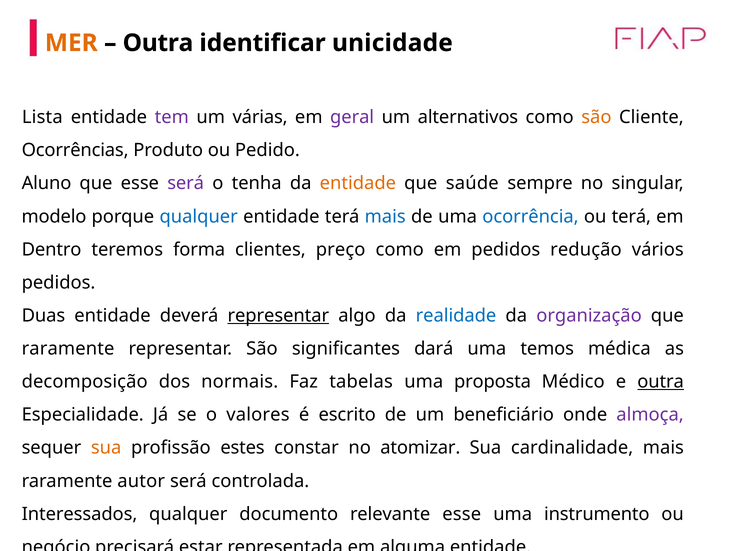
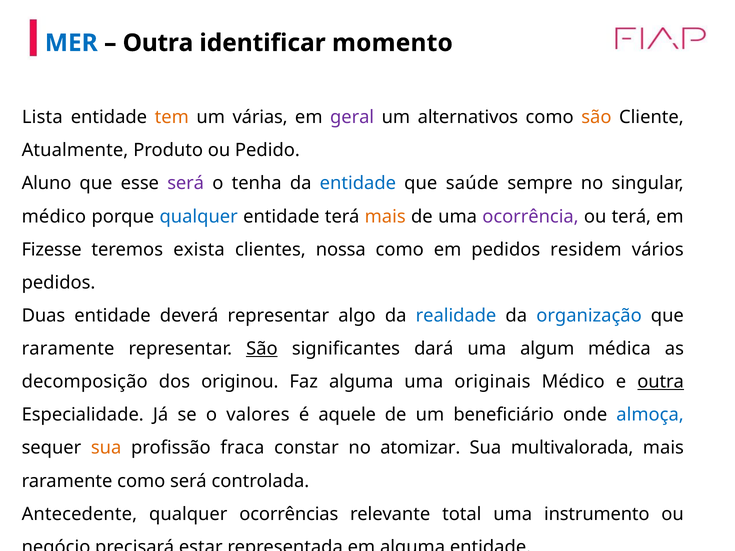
MER colour: orange -> blue
unicidade: unicidade -> momento
tem colour: purple -> orange
Ocorrências: Ocorrências -> Atualmente
entidade at (358, 184) colour: orange -> blue
modelo at (54, 217): modelo -> médico
mais at (385, 217) colour: blue -> orange
ocorrência colour: blue -> purple
Dentro: Dentro -> Fizesse
forma: forma -> exista
preço: preço -> nossa
redução: redução -> residem
representar at (278, 316) underline: present -> none
organização colour: purple -> blue
São at (262, 349) underline: none -> present
temos: temos -> algum
normais: normais -> originou
Faz tabelas: tabelas -> alguma
proposta: proposta -> originais
escrito: escrito -> aquele
almoça colour: purple -> blue
estes: estes -> fraca
cardinalidade: cardinalidade -> multivalorada
raramente autor: autor -> como
Interessados: Interessados -> Antecedente
documento: documento -> ocorrências
relevante esse: esse -> total
